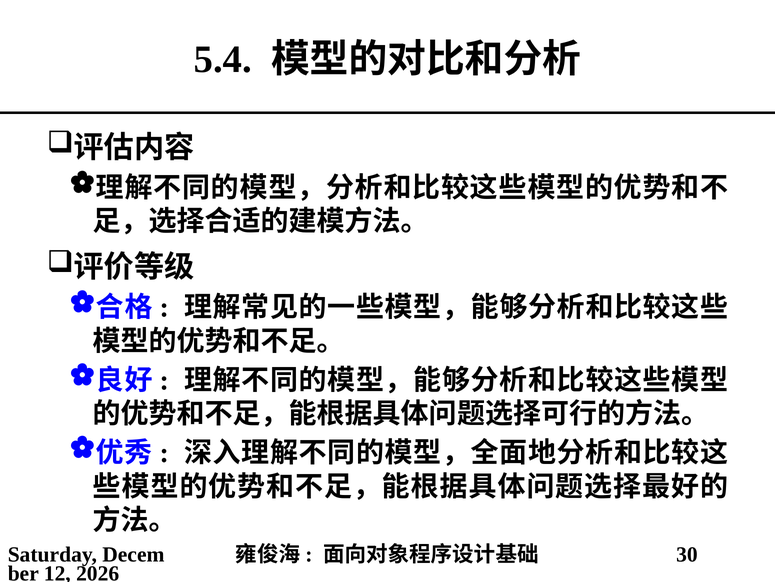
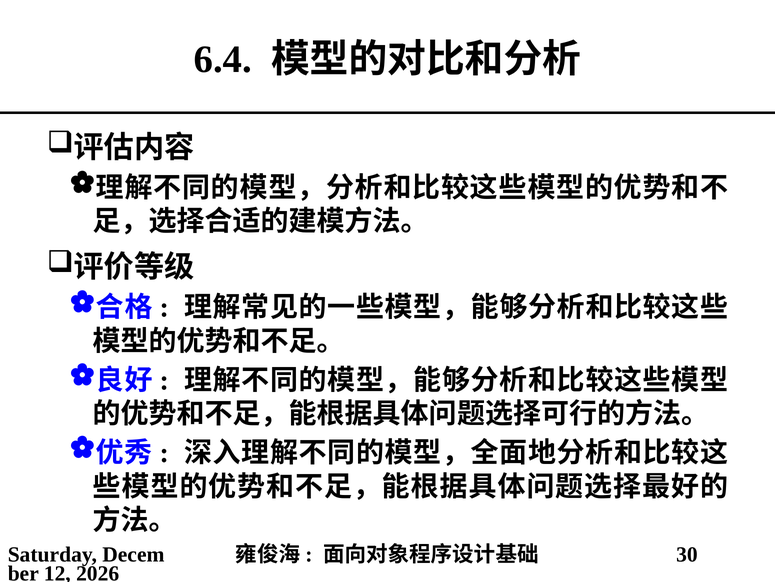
5.4: 5.4 -> 6.4
